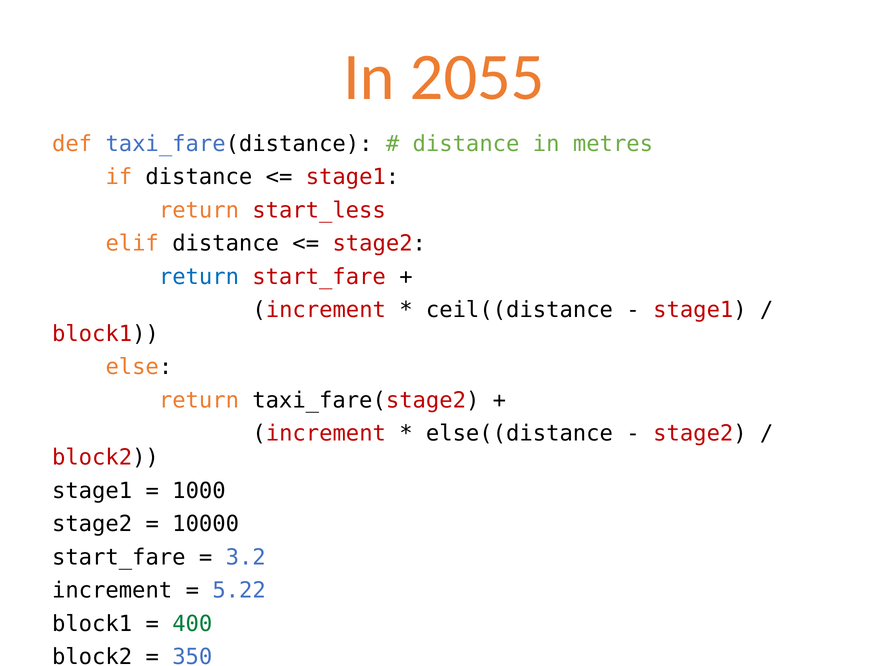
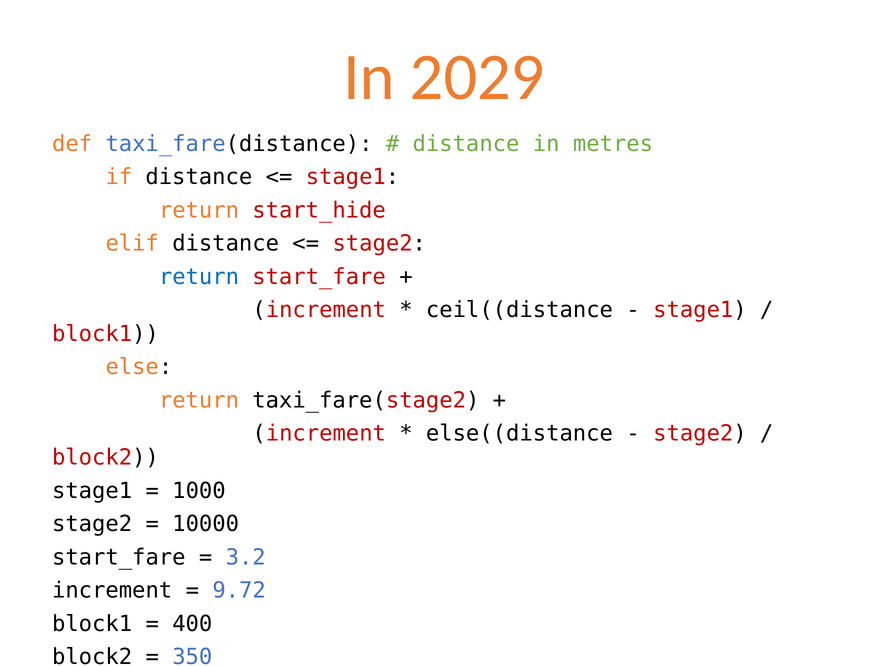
2055: 2055 -> 2029
start_less: start_less -> start_hide
5.22: 5.22 -> 9.72
400 colour: green -> black
